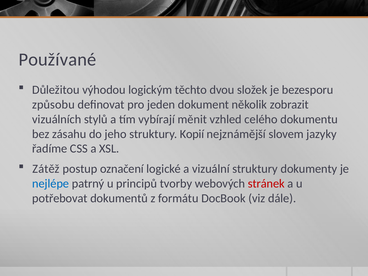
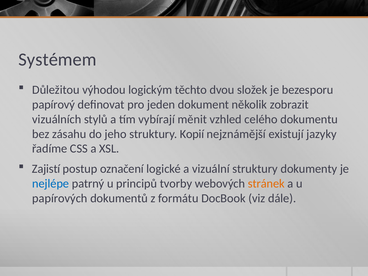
Používané: Používané -> Systémem
způsobu: způsobu -> papírový
slovem: slovem -> existují
Zátěž: Zátěž -> Zajistí
stránek colour: red -> orange
potřebovat: potřebovat -> papírových
